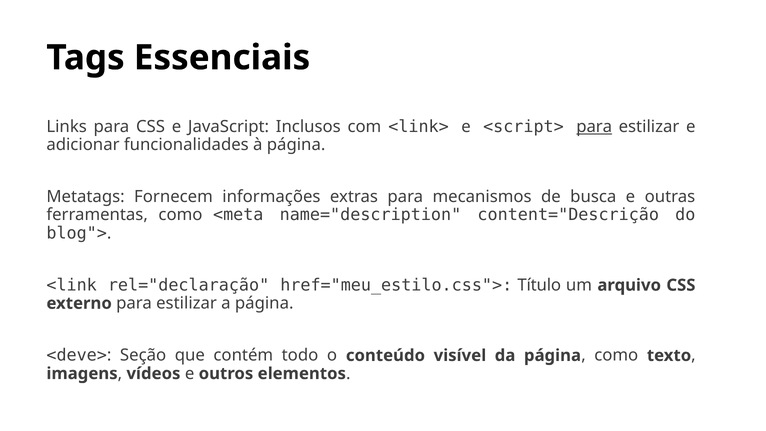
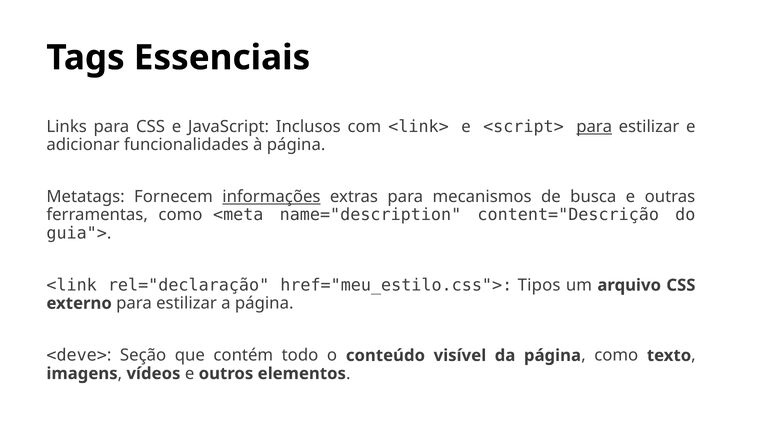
informações underline: none -> present
blog">: blog"> -> guia">
Título: Título -> Tipos
